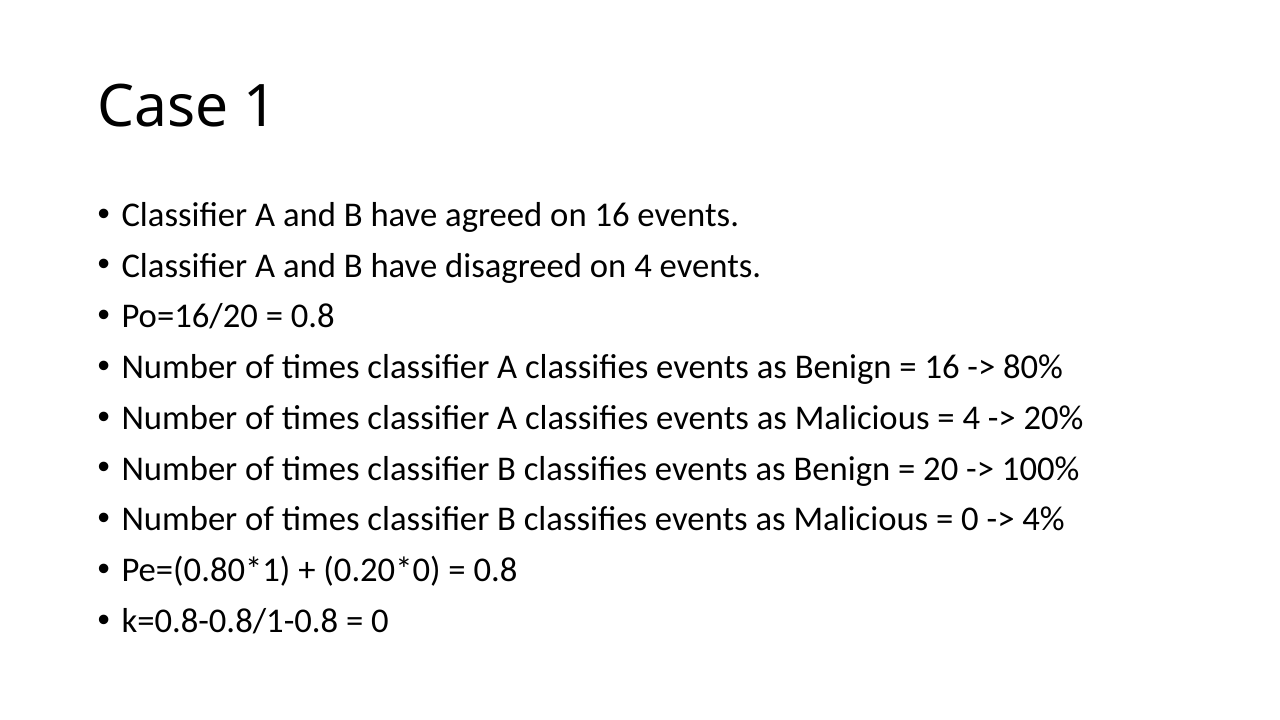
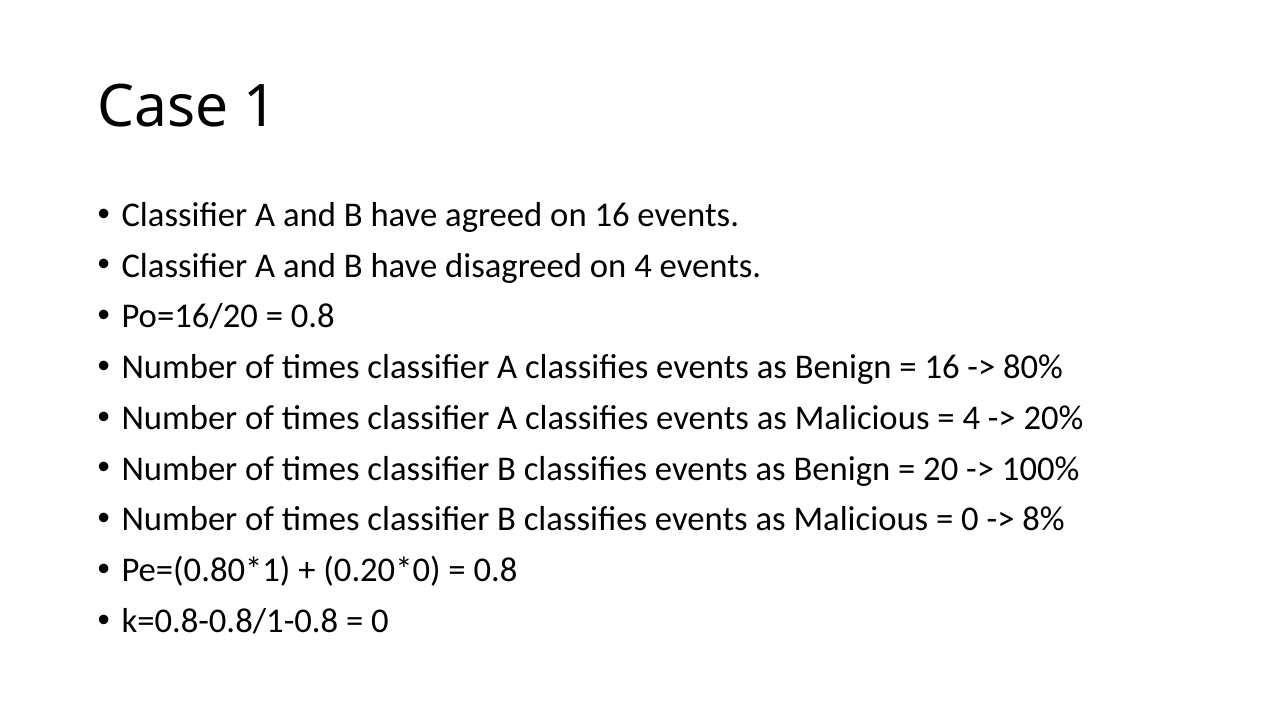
4%: 4% -> 8%
